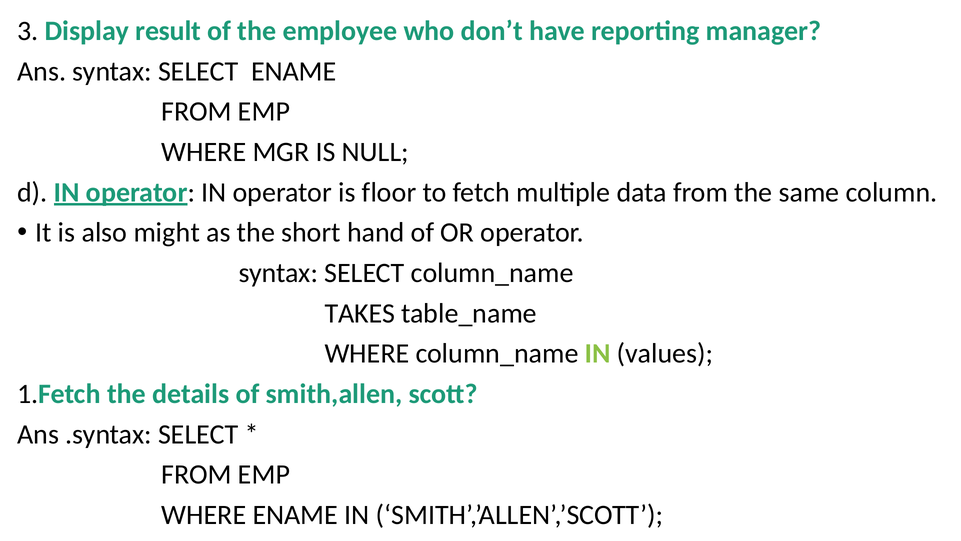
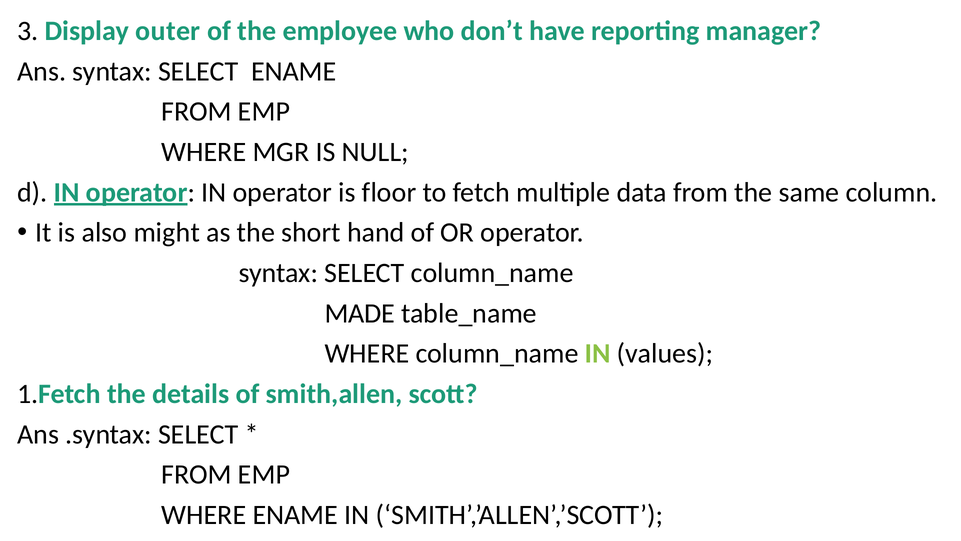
result: result -> outer
TAKES: TAKES -> MADE
